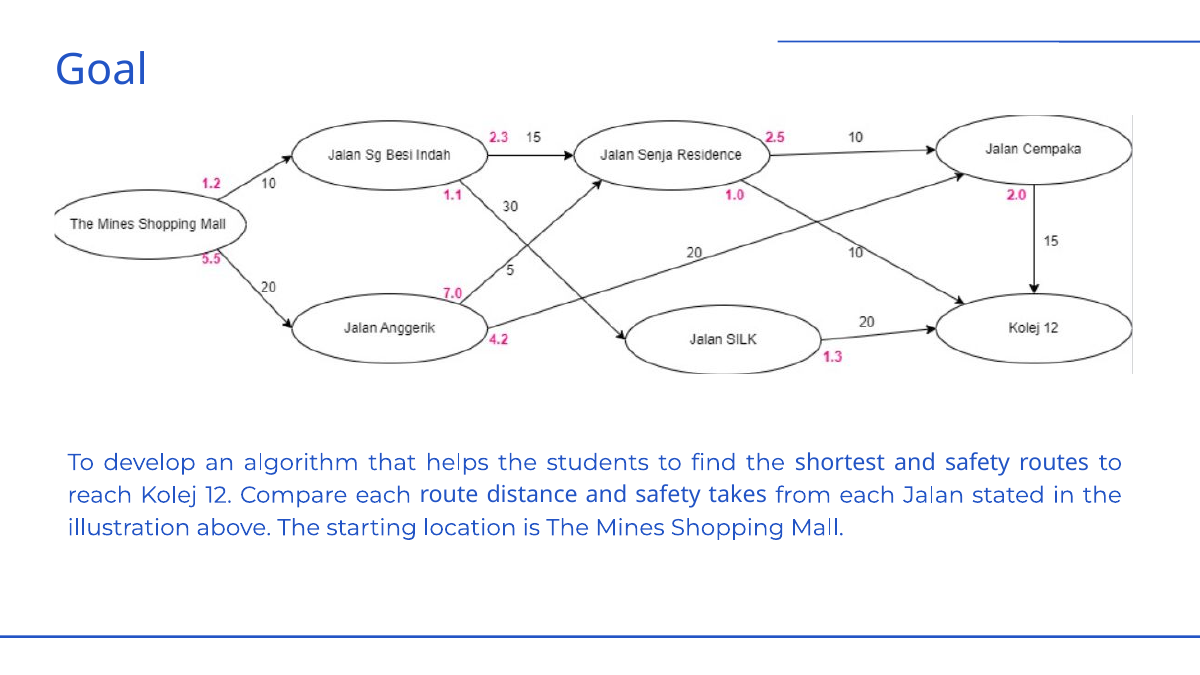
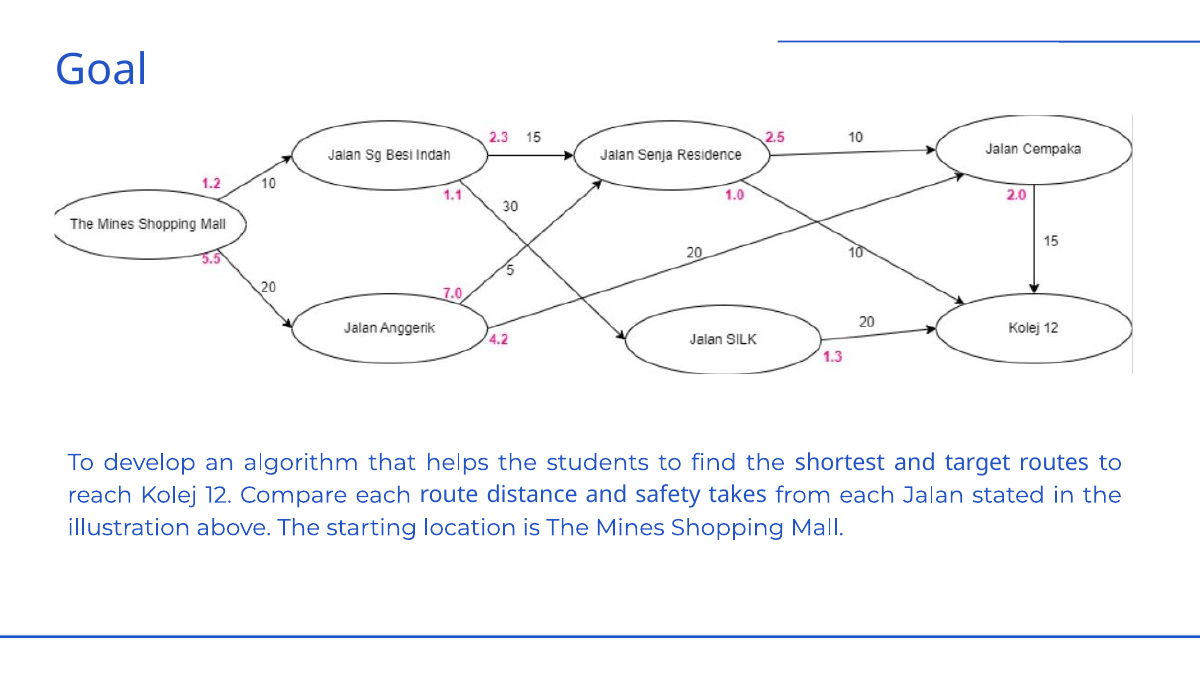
shortest and safety: safety -> target
